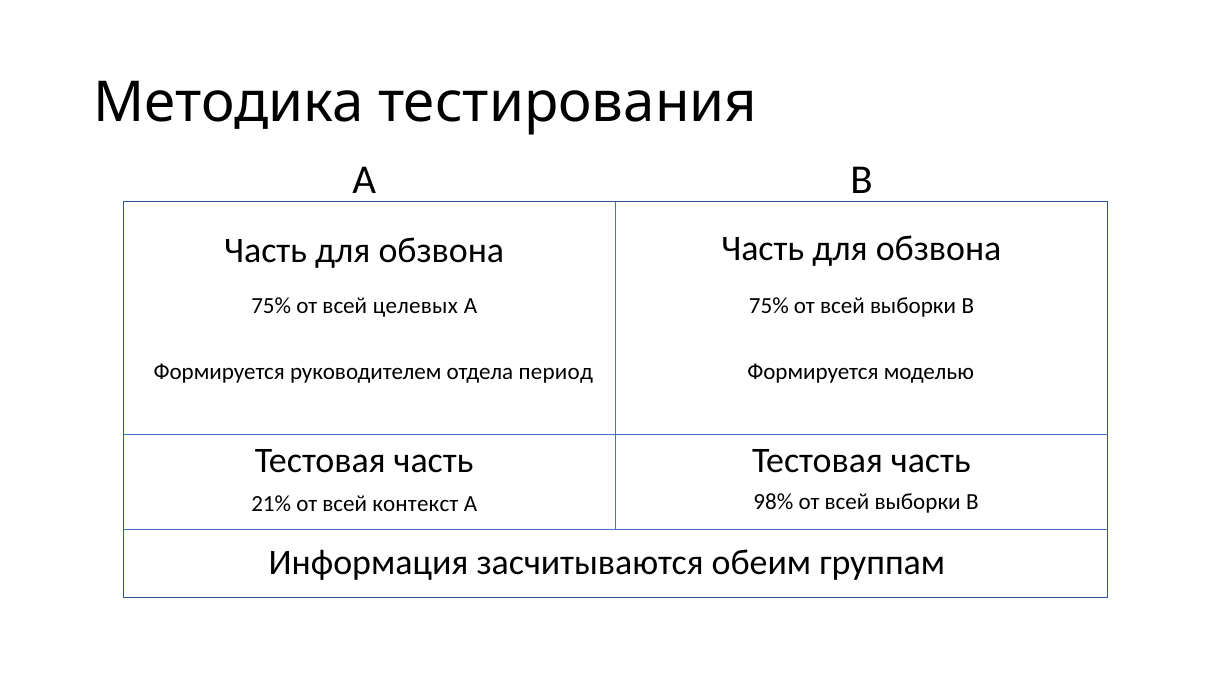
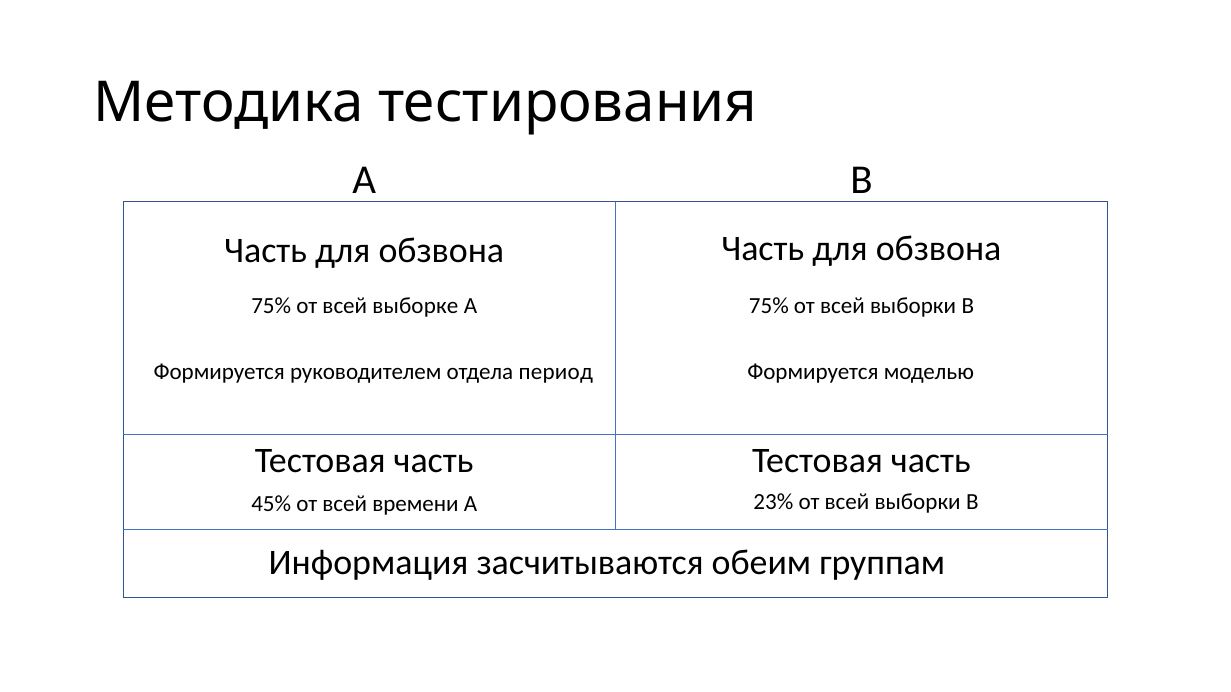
целевых: целевых -> выборке
98%: 98% -> 23%
21%: 21% -> 45%
контекст: контекст -> времени
